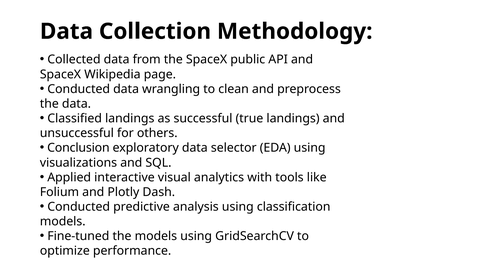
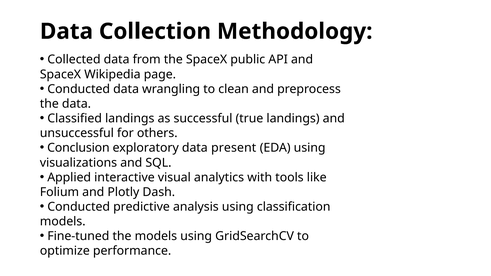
selector: selector -> present
